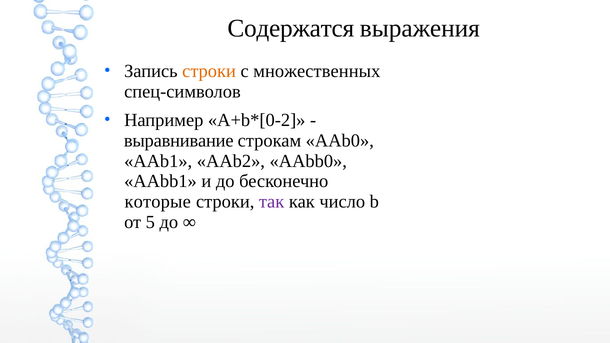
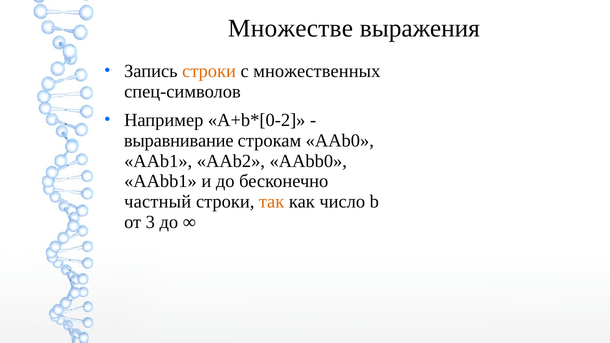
Содержатся: Содержатся -> Множестве
которые: которые -> частный
так colour: purple -> orange
5: 5 -> 3
